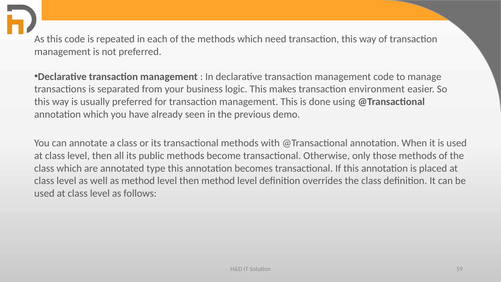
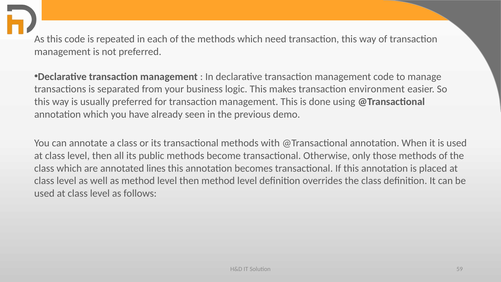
type: type -> lines
